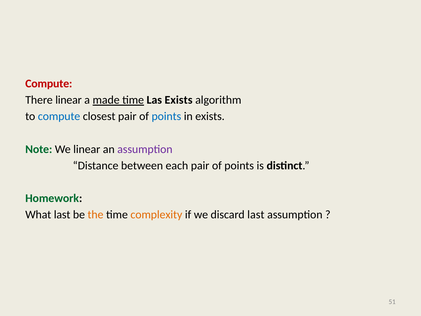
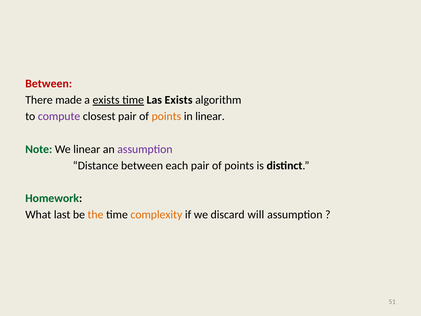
Compute at (49, 84): Compute -> Between
There linear: linear -> made
a made: made -> exists
compute at (59, 116) colour: blue -> purple
points at (166, 116) colour: blue -> orange
in exists: exists -> linear
discard last: last -> will
